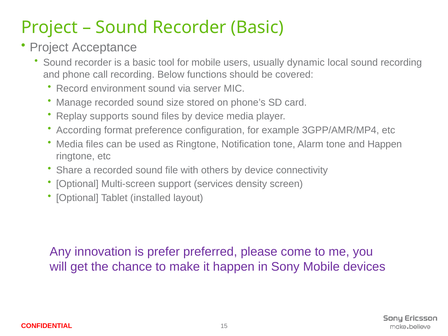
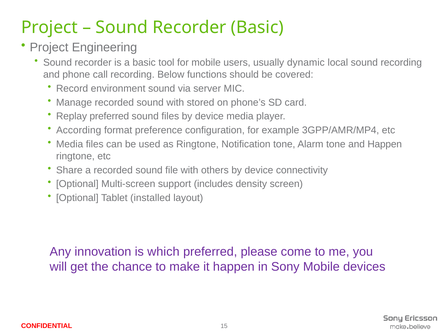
Acceptance: Acceptance -> Engineering
sound size: size -> with
Replay supports: supports -> preferred
services: services -> includes
prefer: prefer -> which
